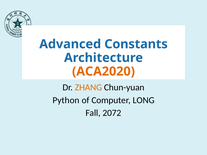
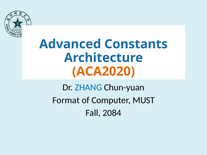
ZHANG colour: orange -> blue
Python: Python -> Format
LONG: LONG -> MUST
2072: 2072 -> 2084
